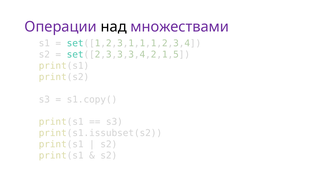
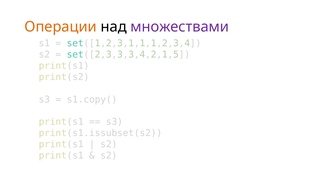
Операции colour: purple -> orange
